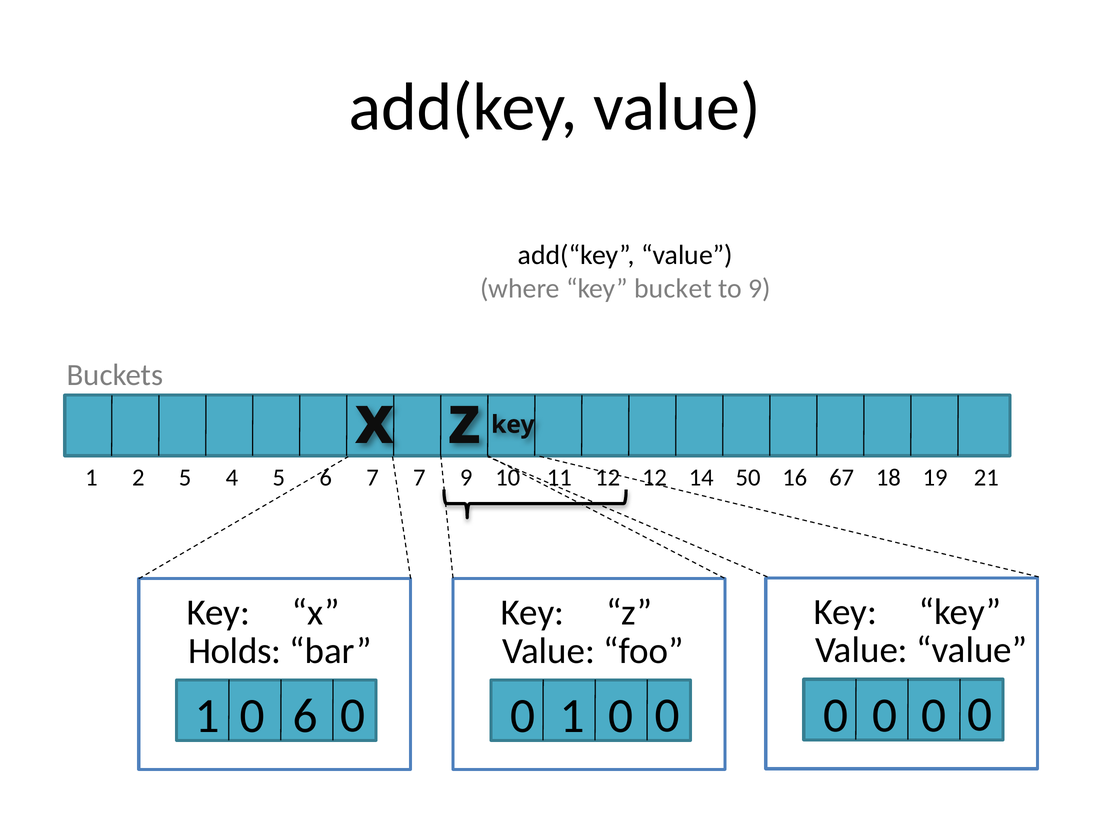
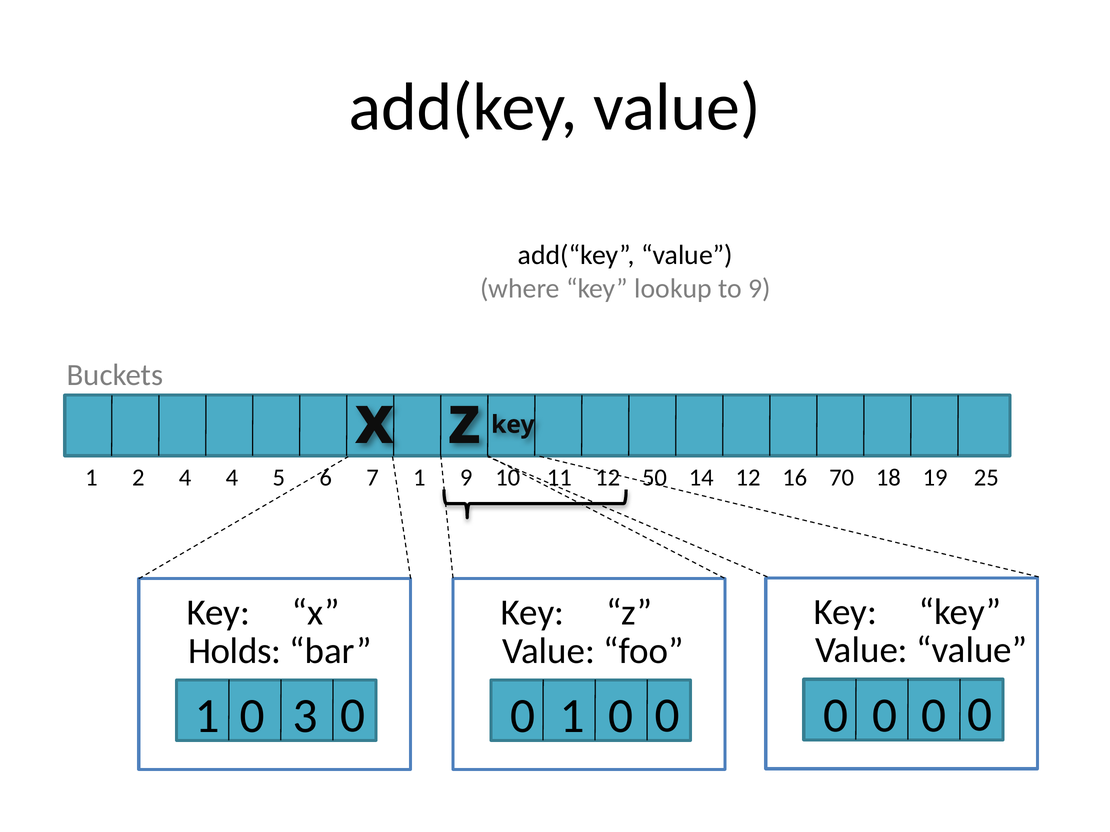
bucket: bucket -> lookup
2 5: 5 -> 4
7 at (419, 478): 7 -> 1
12 at (654, 478): 12 -> 50
14 50: 50 -> 12
67: 67 -> 70
21: 21 -> 25
0 6: 6 -> 3
